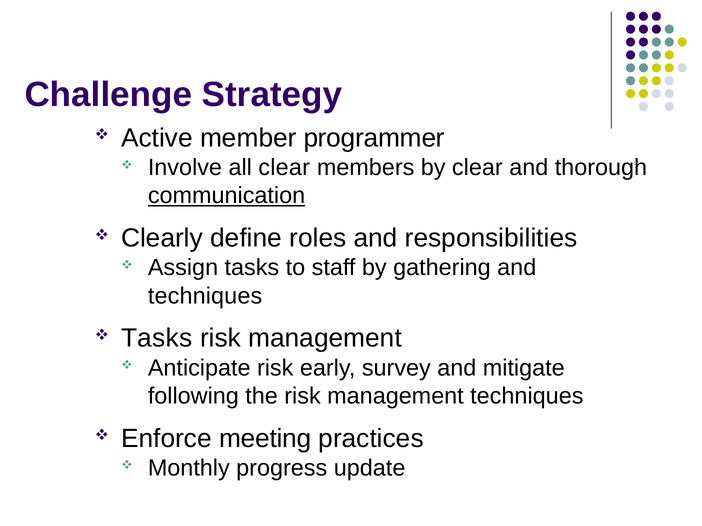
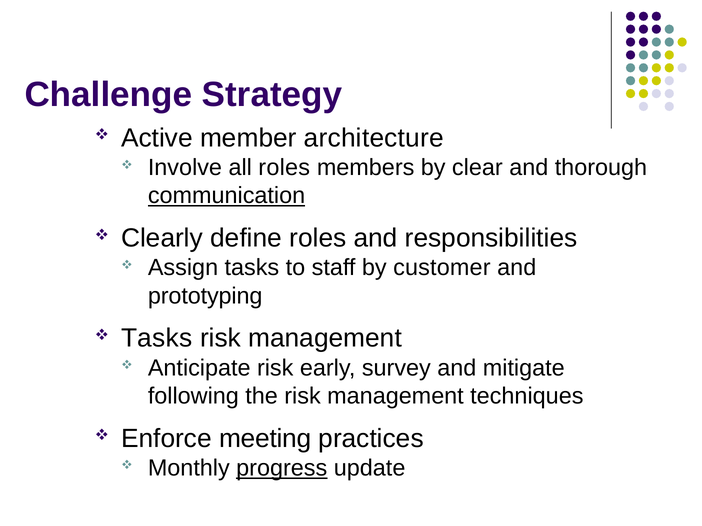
programmer: programmer -> architecture
all clear: clear -> roles
gathering: gathering -> customer
techniques at (205, 296): techniques -> prototyping
progress underline: none -> present
